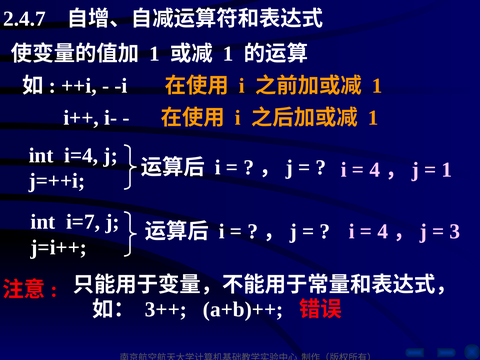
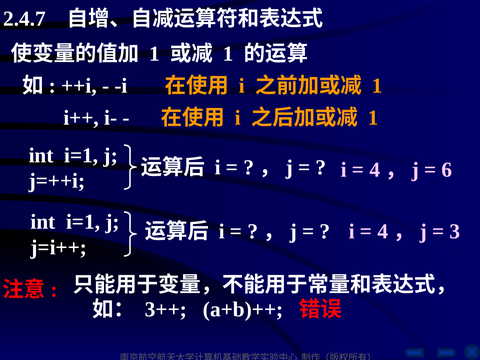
i=4 at (81, 155): i=4 -> i=1
1 at (447, 170): 1 -> 6
i=7 at (83, 222): i=7 -> i=1
